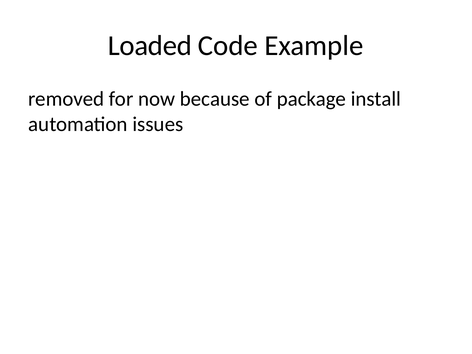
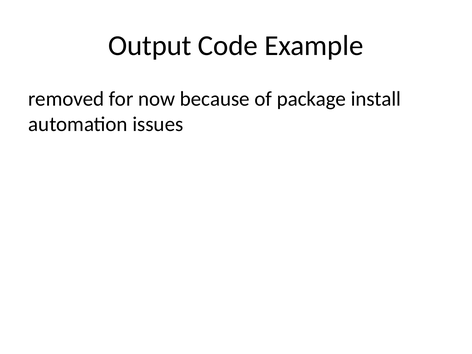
Loaded: Loaded -> Output
